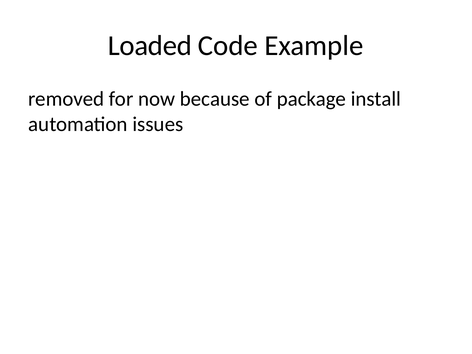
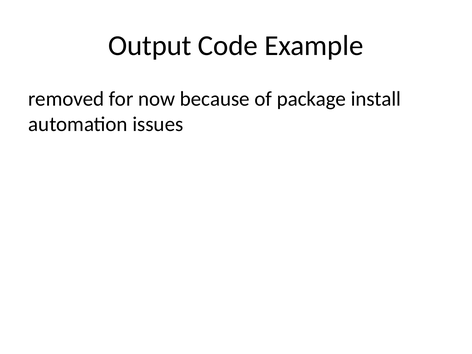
Loaded: Loaded -> Output
